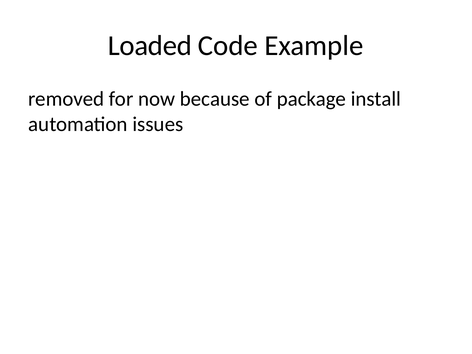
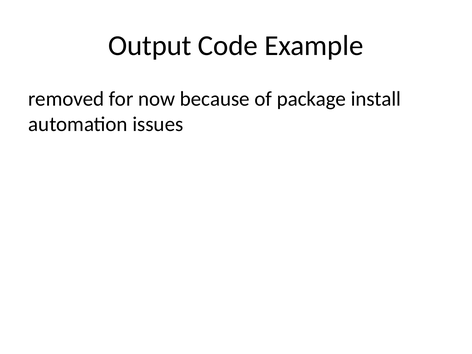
Loaded: Loaded -> Output
